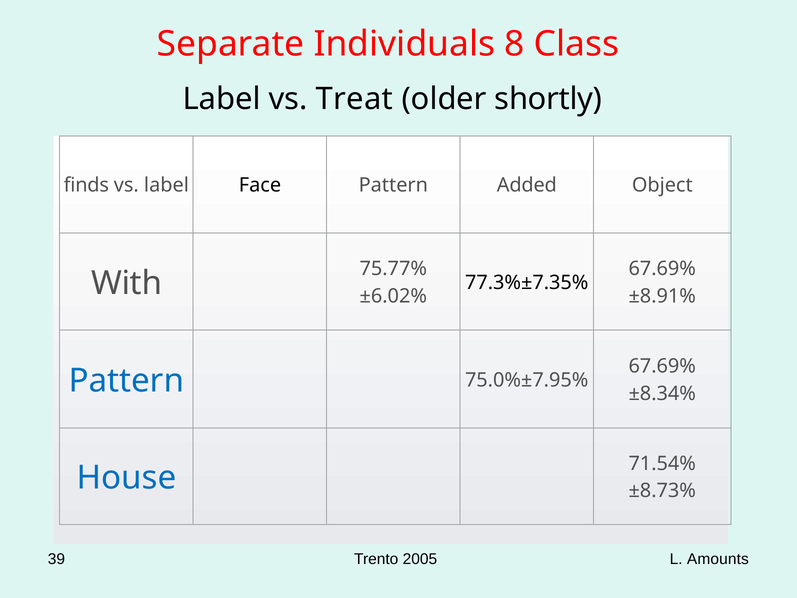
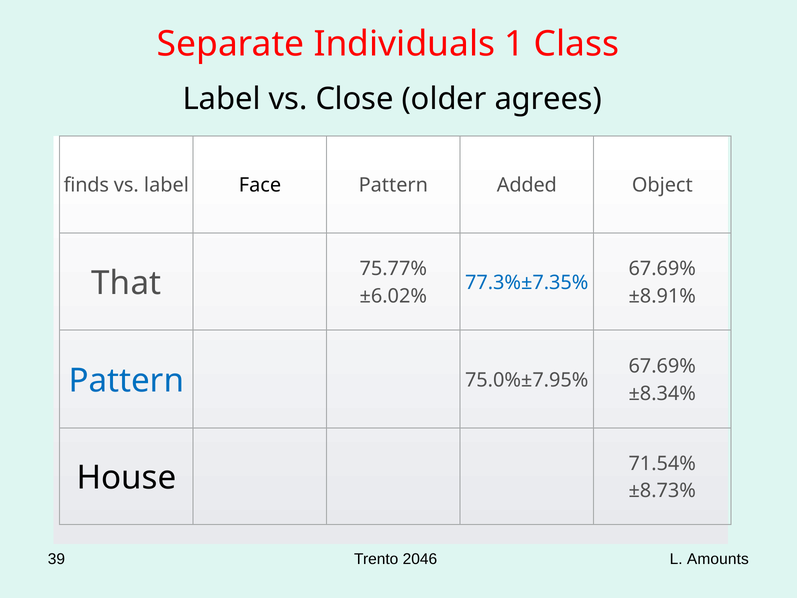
8: 8 -> 1
Treat: Treat -> Close
shortly: shortly -> agrees
With: With -> That
77.3%±7.35% colour: black -> blue
House colour: blue -> black
2005: 2005 -> 2046
